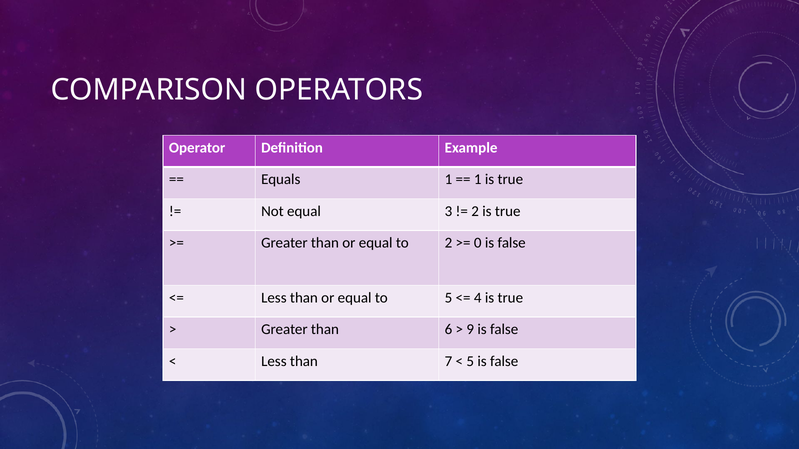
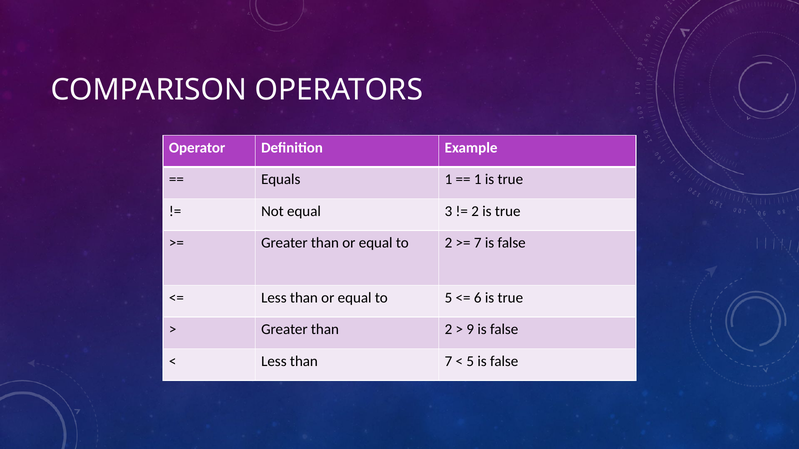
0 at (478, 243): 0 -> 7
4: 4 -> 6
than 6: 6 -> 2
